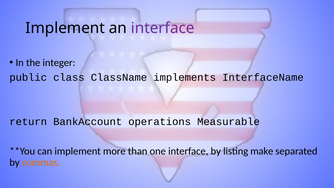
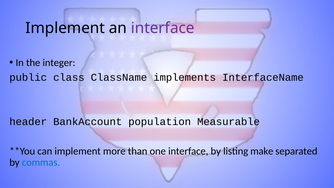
return: return -> header
operations: operations -> population
commas colour: orange -> blue
